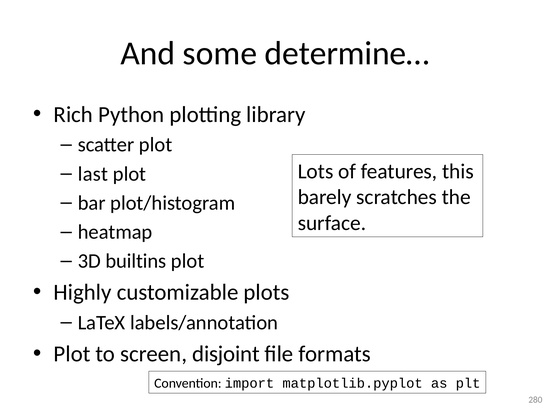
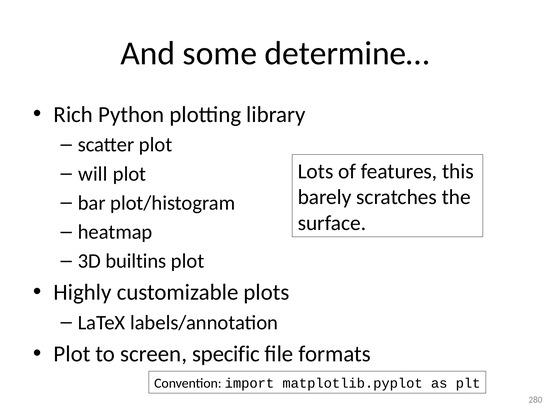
last: last -> will
disjoint: disjoint -> specific
